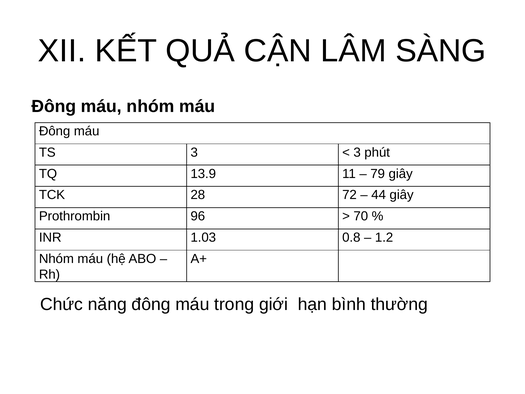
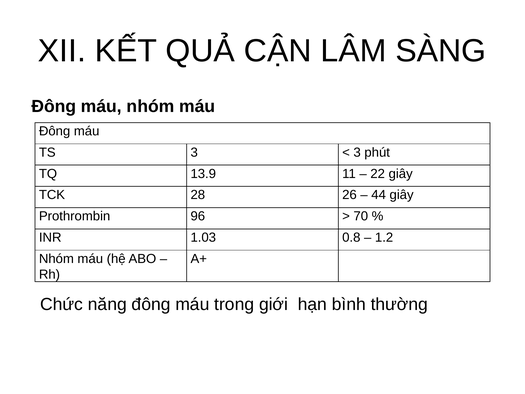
79: 79 -> 22
72: 72 -> 26
